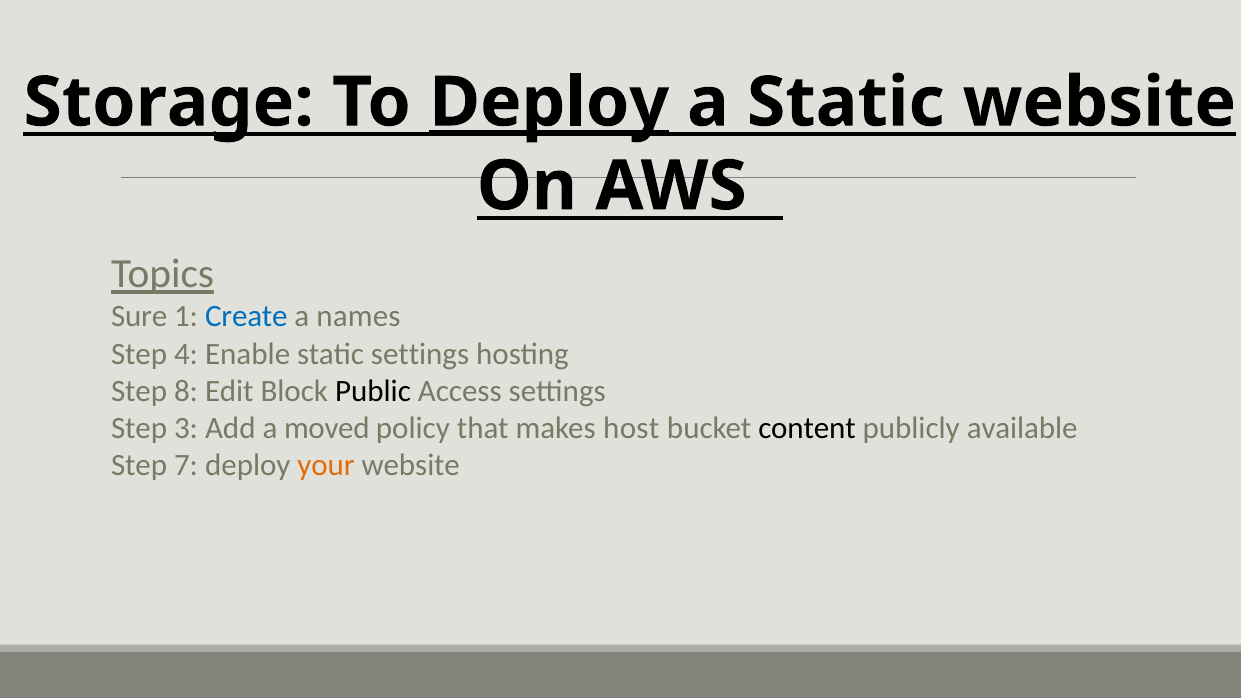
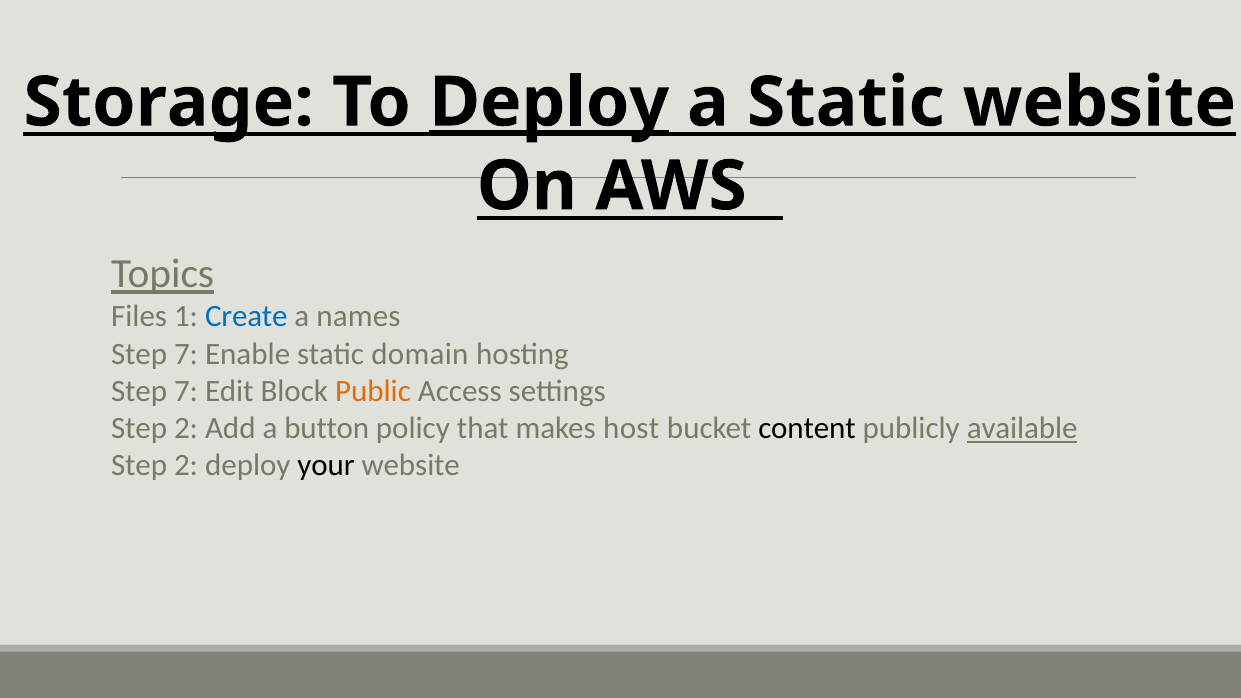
Sure: Sure -> Files
4 at (186, 354): 4 -> 7
static settings: settings -> domain
8 at (186, 391): 8 -> 7
Public colour: black -> orange
3 at (186, 428): 3 -> 2
moved: moved -> button
available underline: none -> present
7 at (186, 466): 7 -> 2
your colour: orange -> black
